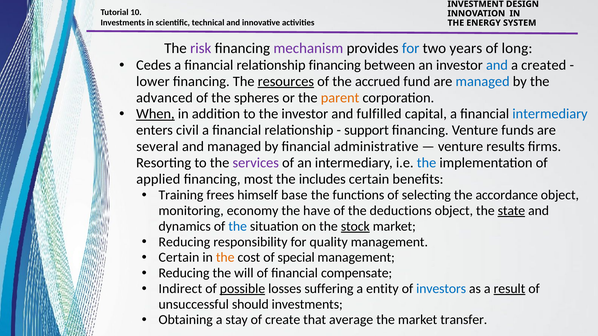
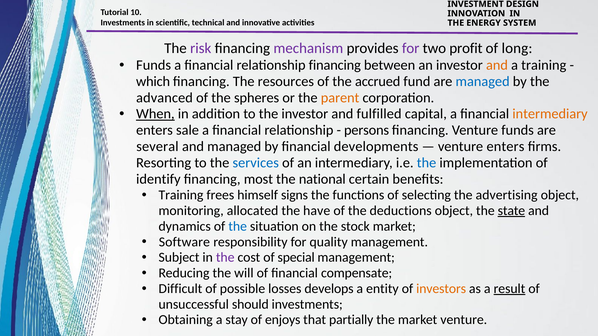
for at (411, 48) colour: blue -> purple
years: years -> profit
Cedes at (154, 65): Cedes -> Funds
and at (497, 65) colour: blue -> orange
a created: created -> training
lower: lower -> which
resources underline: present -> none
intermediary at (550, 114) colour: blue -> orange
civil: civil -> sale
support: support -> persons
administrative: administrative -> developments
venture results: results -> enters
services colour: purple -> blue
applied: applied -> identify
includes: includes -> national
base: base -> signs
accordance: accordance -> advertising
economy: economy -> allocated
stock underline: present -> none
Reducing at (184, 242): Reducing -> Software
Certain at (179, 258): Certain -> Subject
the at (225, 258) colour: orange -> purple
Indirect: Indirect -> Difficult
possible underline: present -> none
suffering: suffering -> develops
investors colour: blue -> orange
create: create -> enjoys
average: average -> partially
market transfer: transfer -> venture
